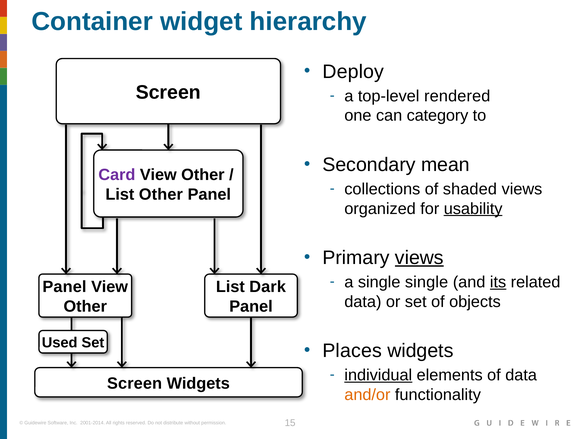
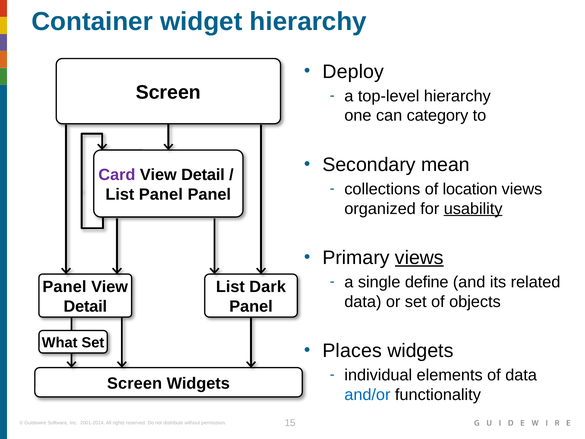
top-level rendered: rendered -> hierarchy
Other at (203, 175): Other -> Detail
shaded: shaded -> location
List Other: Other -> Panel
single single: single -> define
its underline: present -> none
Other at (85, 306): Other -> Detail
Used: Used -> What
individual underline: present -> none
and/or colour: orange -> blue
